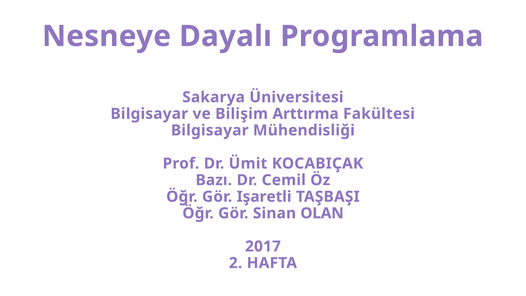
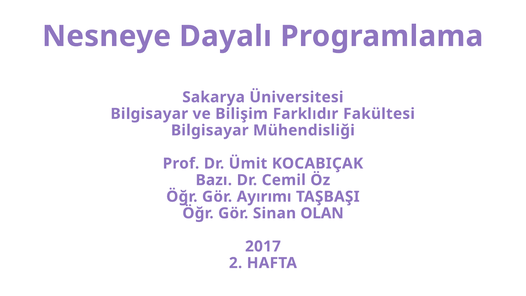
Arttırma: Arttırma -> Farklıdır
Işaretli: Işaretli -> Ayırımı
